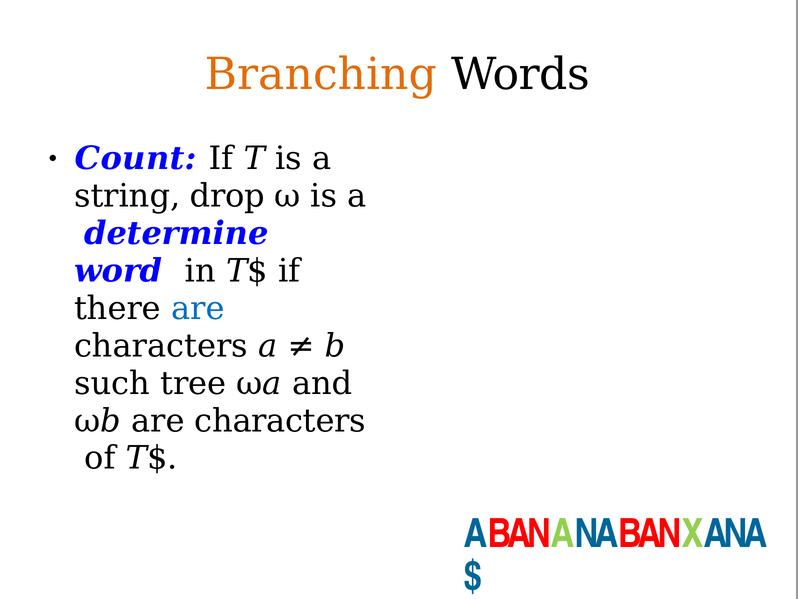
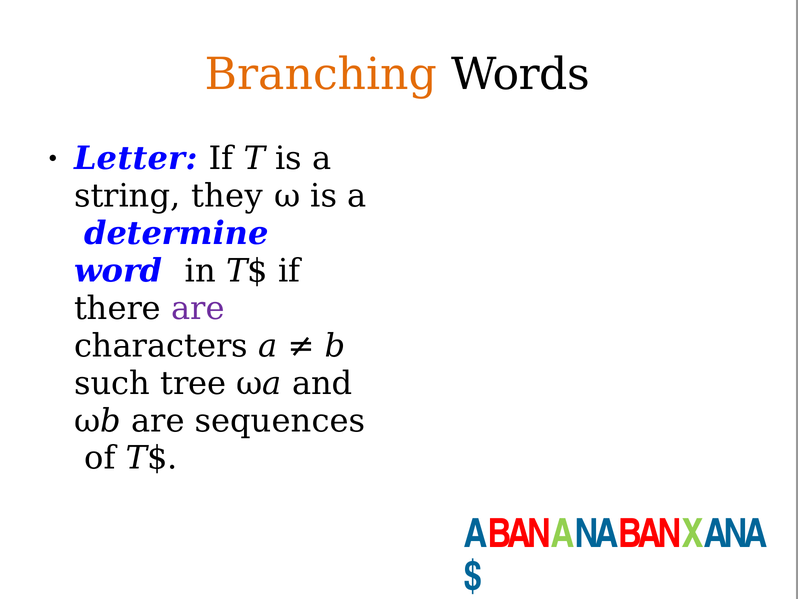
Count: Count -> Letter
drop: drop -> they
are at (198, 308) colour: blue -> purple
ωb are characters: characters -> sequences
